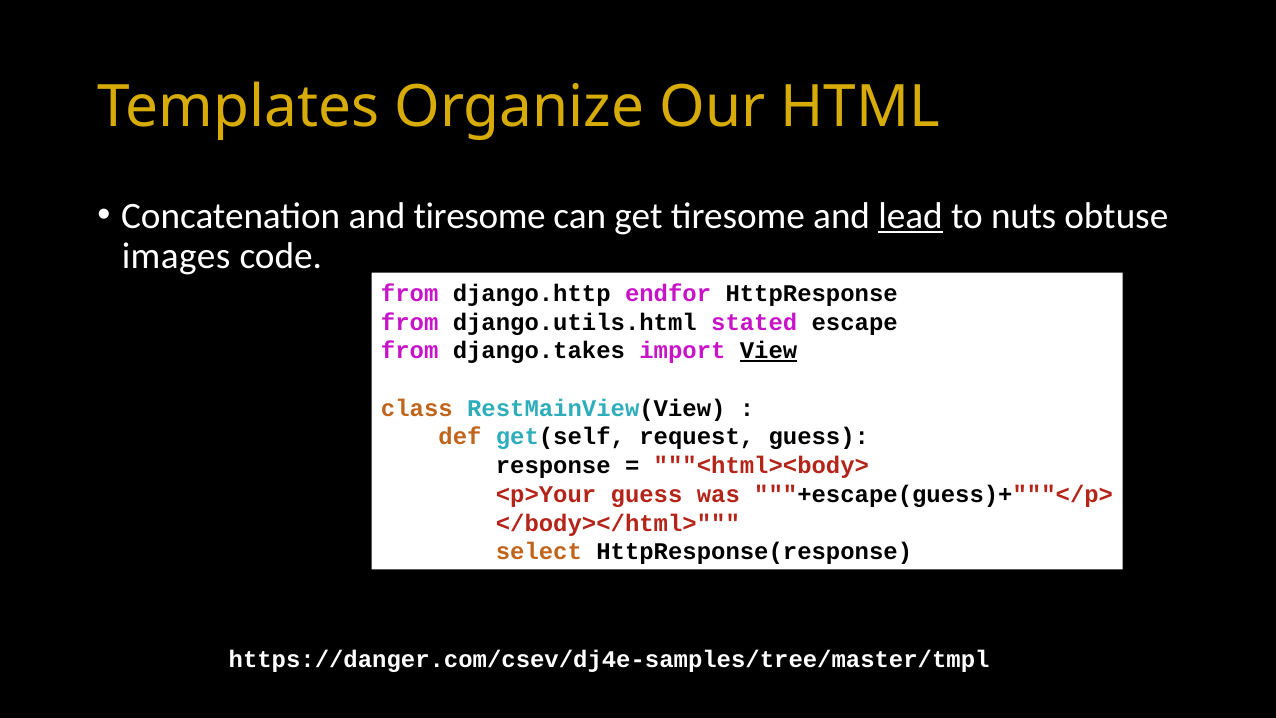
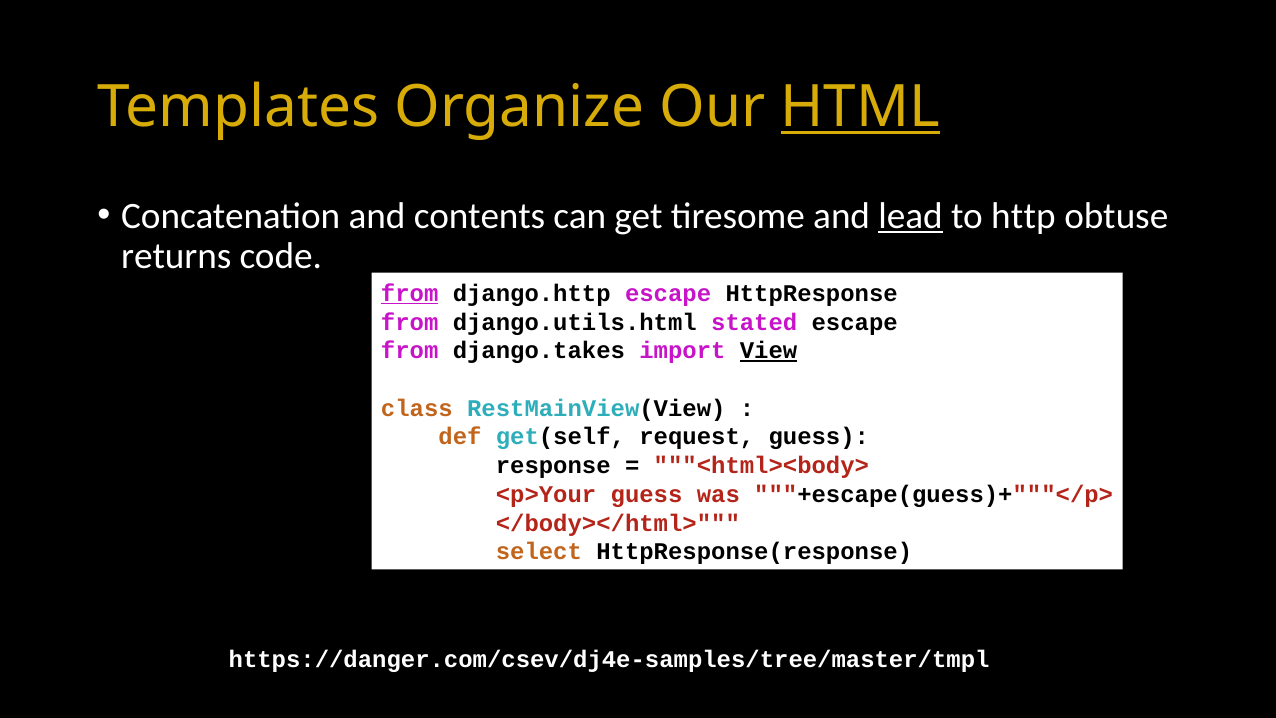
HTML underline: none -> present
and tiresome: tiresome -> contents
nuts: nuts -> http
images: images -> returns
from at (410, 293) underline: none -> present
django.http endfor: endfor -> escape
